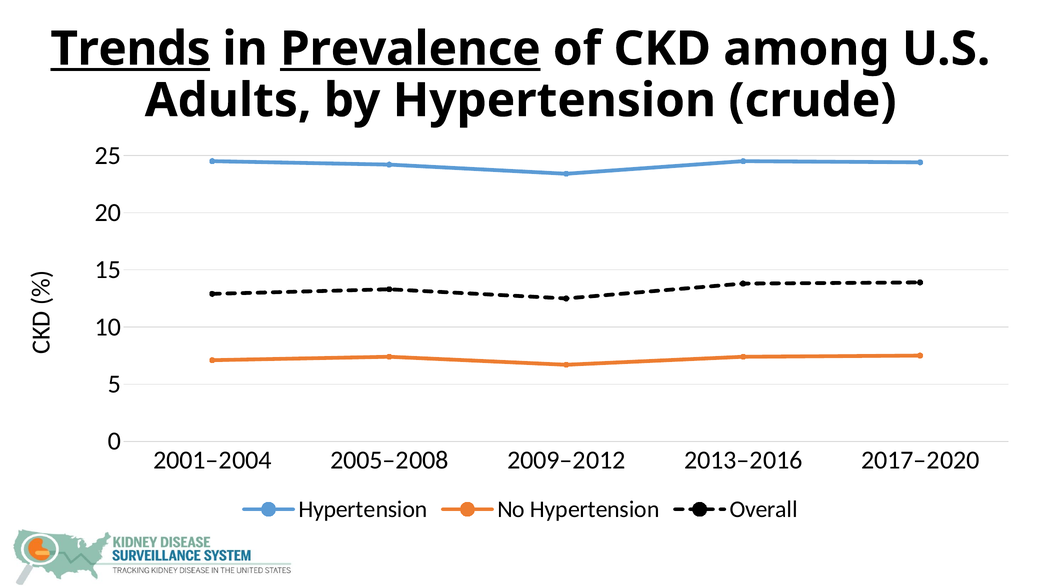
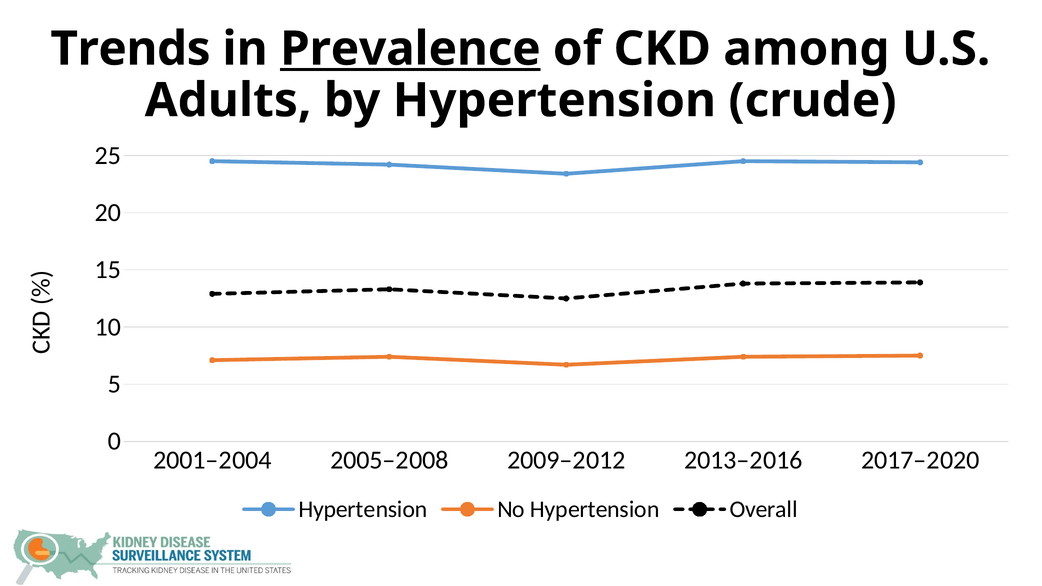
Trends underline: present -> none
